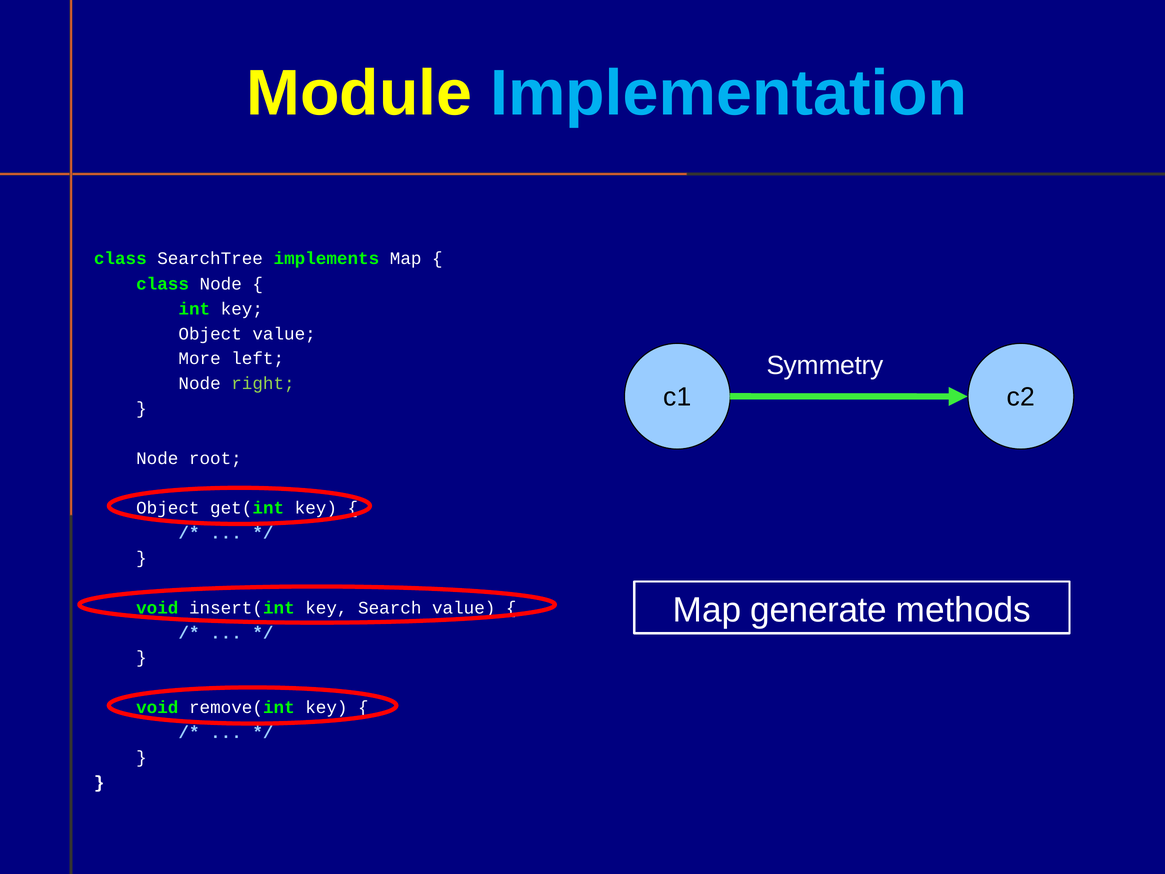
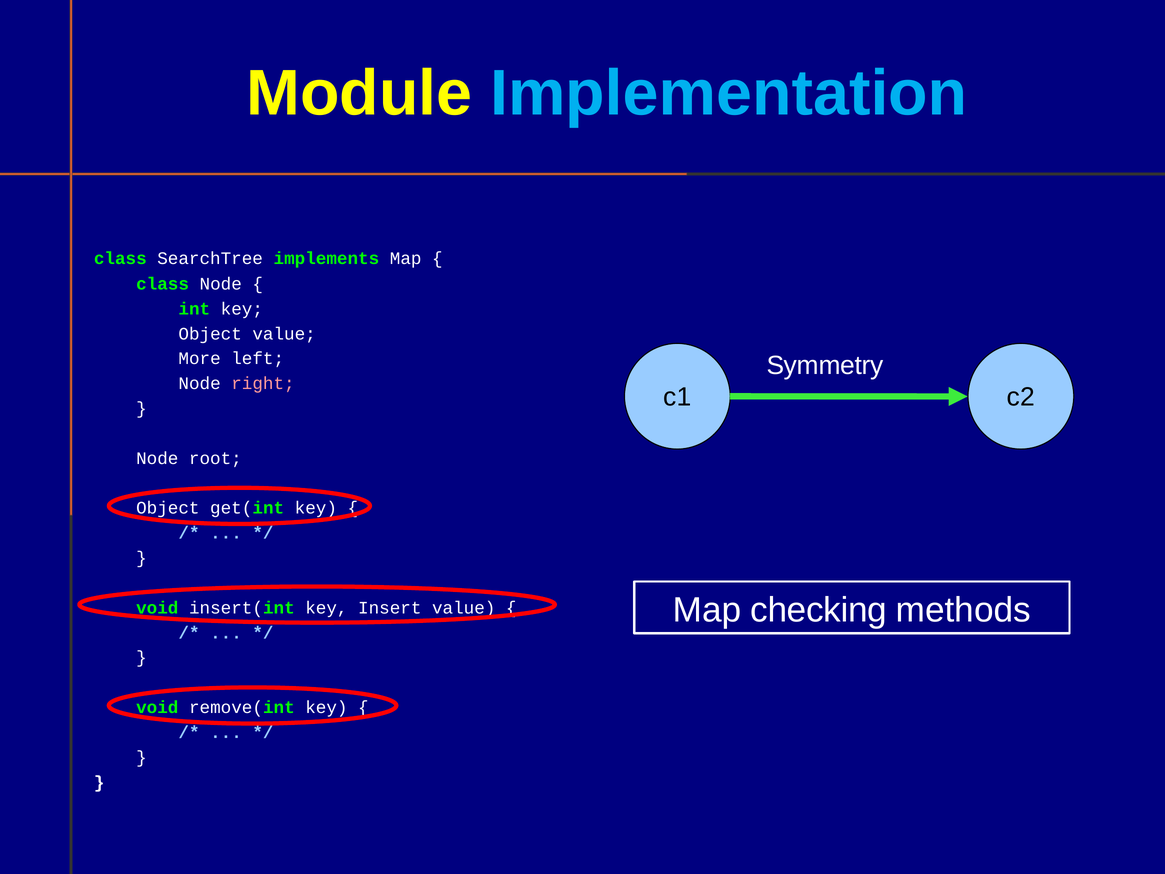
right colour: light green -> pink
generate: generate -> checking
Search: Search -> Insert
